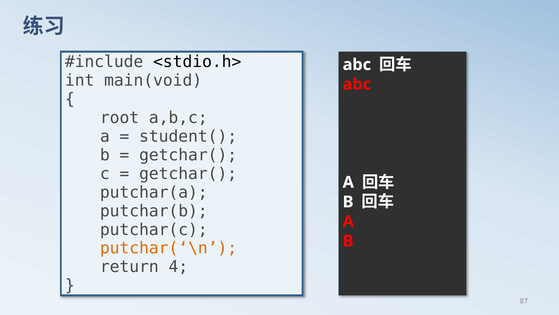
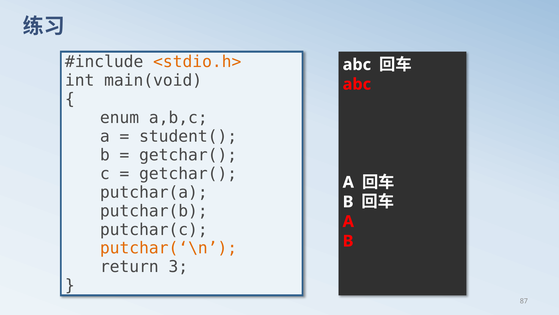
<stdio.h> colour: black -> orange
root: root -> enum
4: 4 -> 3
